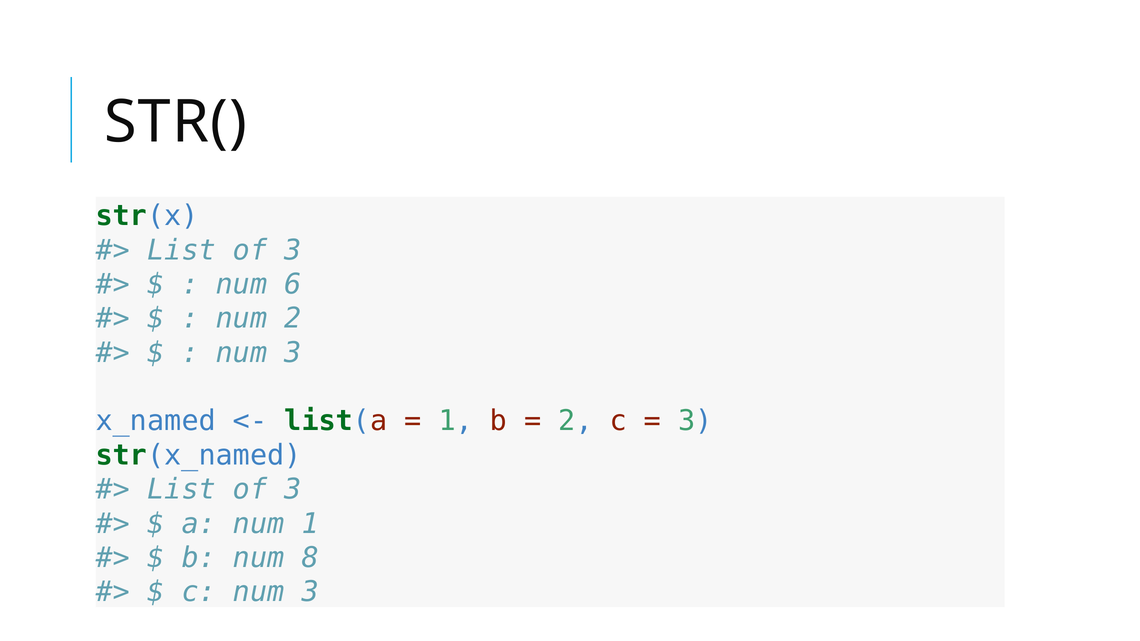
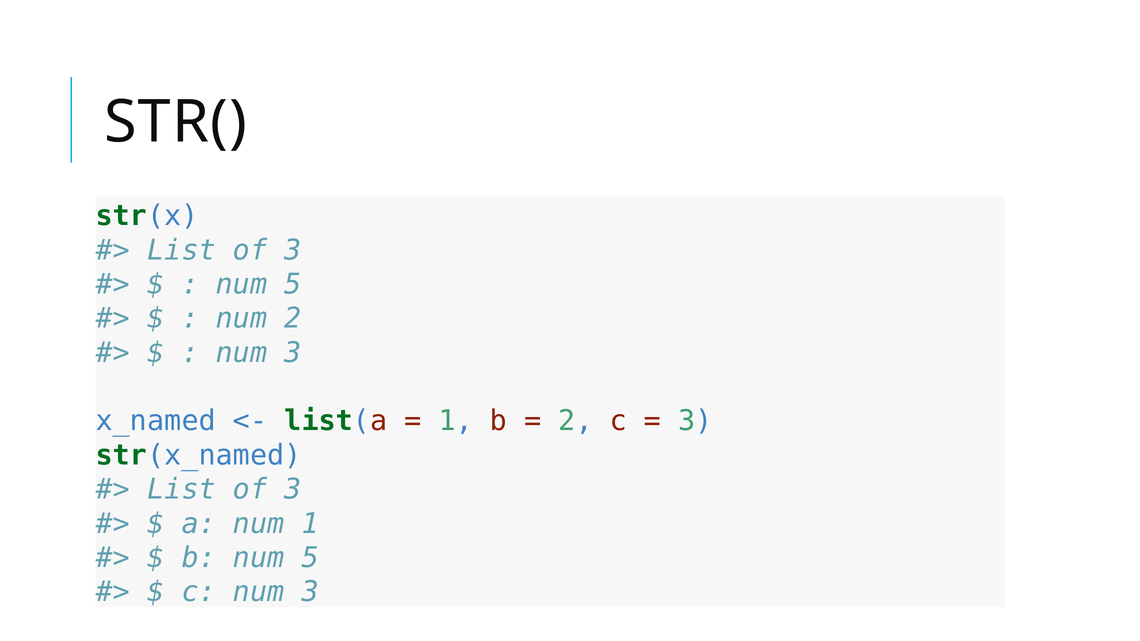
6 at (293, 284): 6 -> 5
b num 8: 8 -> 5
